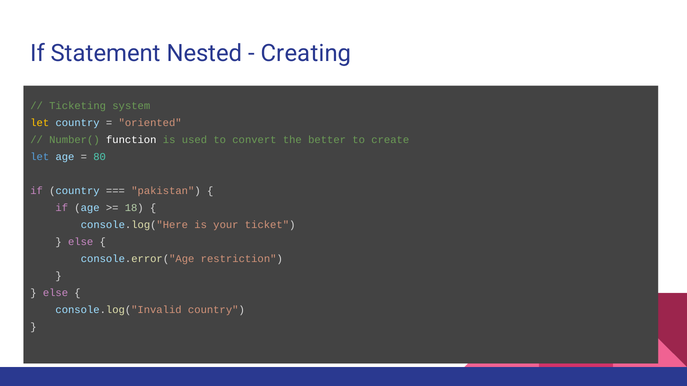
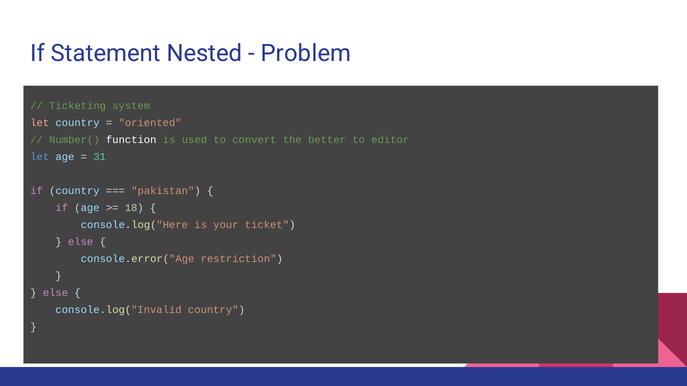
Creating: Creating -> Problem
let at (40, 123) colour: yellow -> pink
create: create -> editor
80: 80 -> 31
